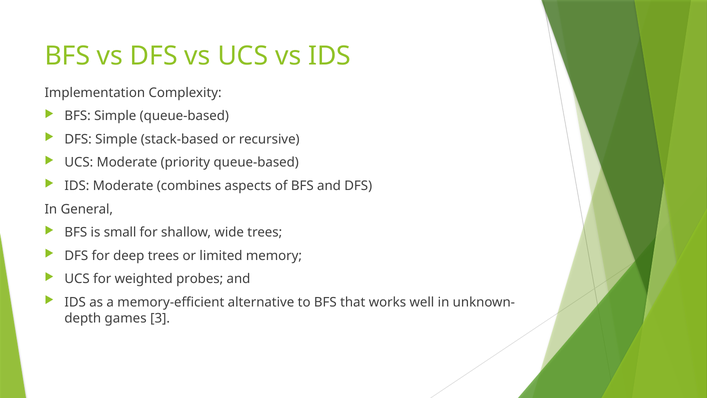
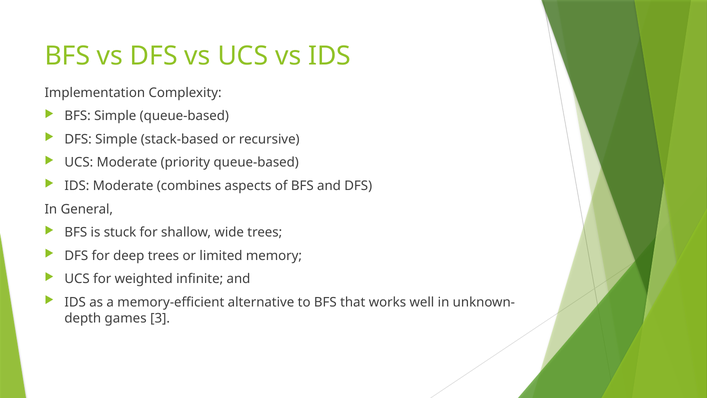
small: small -> stuck
probes: probes -> infinite
